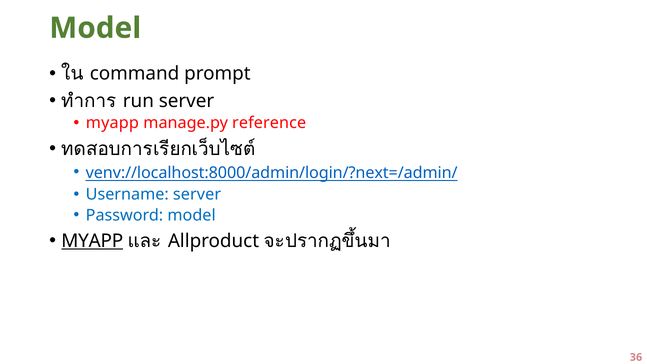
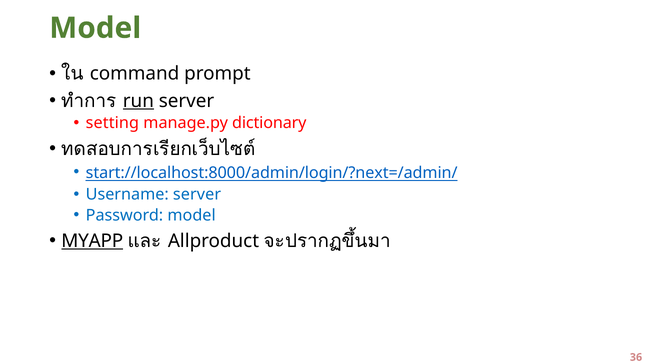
run underline: none -> present
myapp at (112, 123): myapp -> setting
reference: reference -> dictionary
venv://localhost:8000/admin/login/?next=/admin/: venv://localhost:8000/admin/login/?next=/admin/ -> start://localhost:8000/admin/login/?next=/admin/
